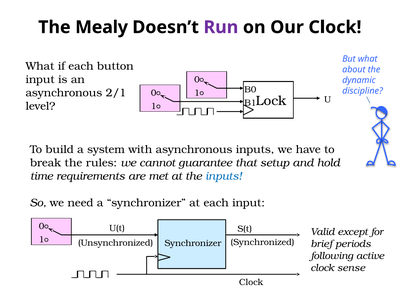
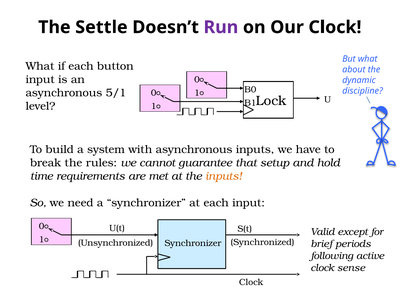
Mealy: Mealy -> Settle
2/1: 2/1 -> 5/1
inputs at (224, 176) colour: blue -> orange
